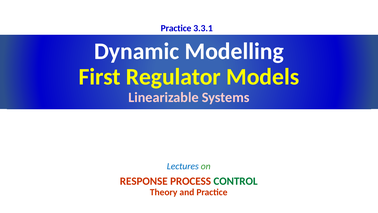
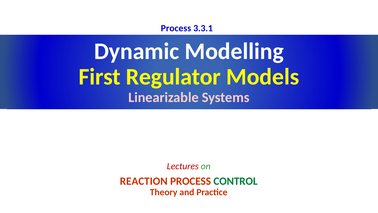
Practice at (176, 28): Practice -> Process
Lectures colour: blue -> red
RESPONSE: RESPONSE -> REACTION
